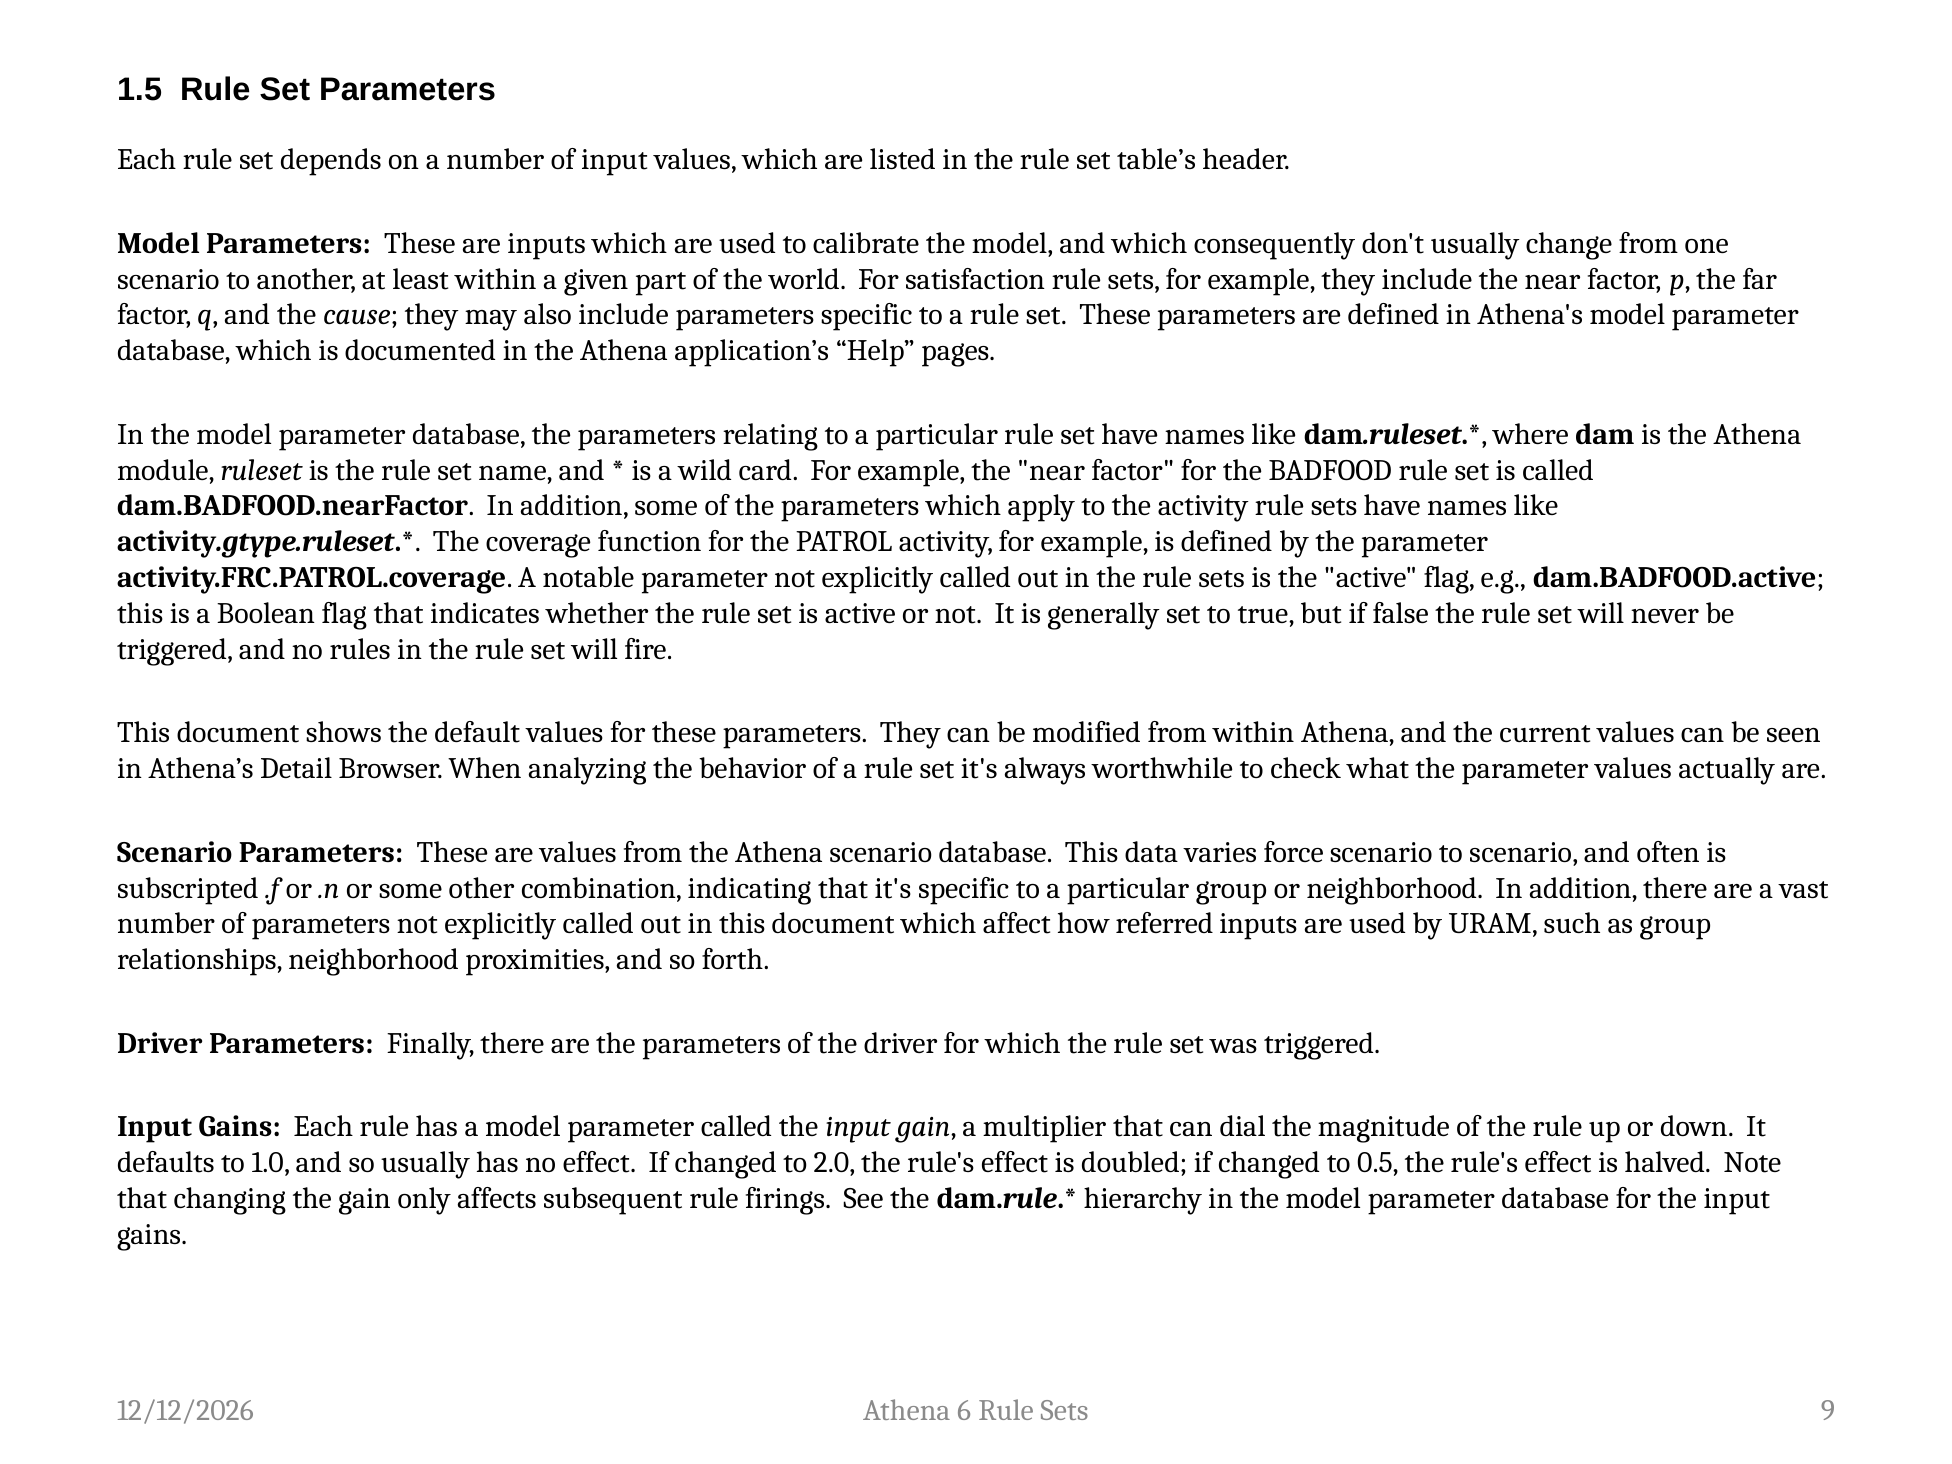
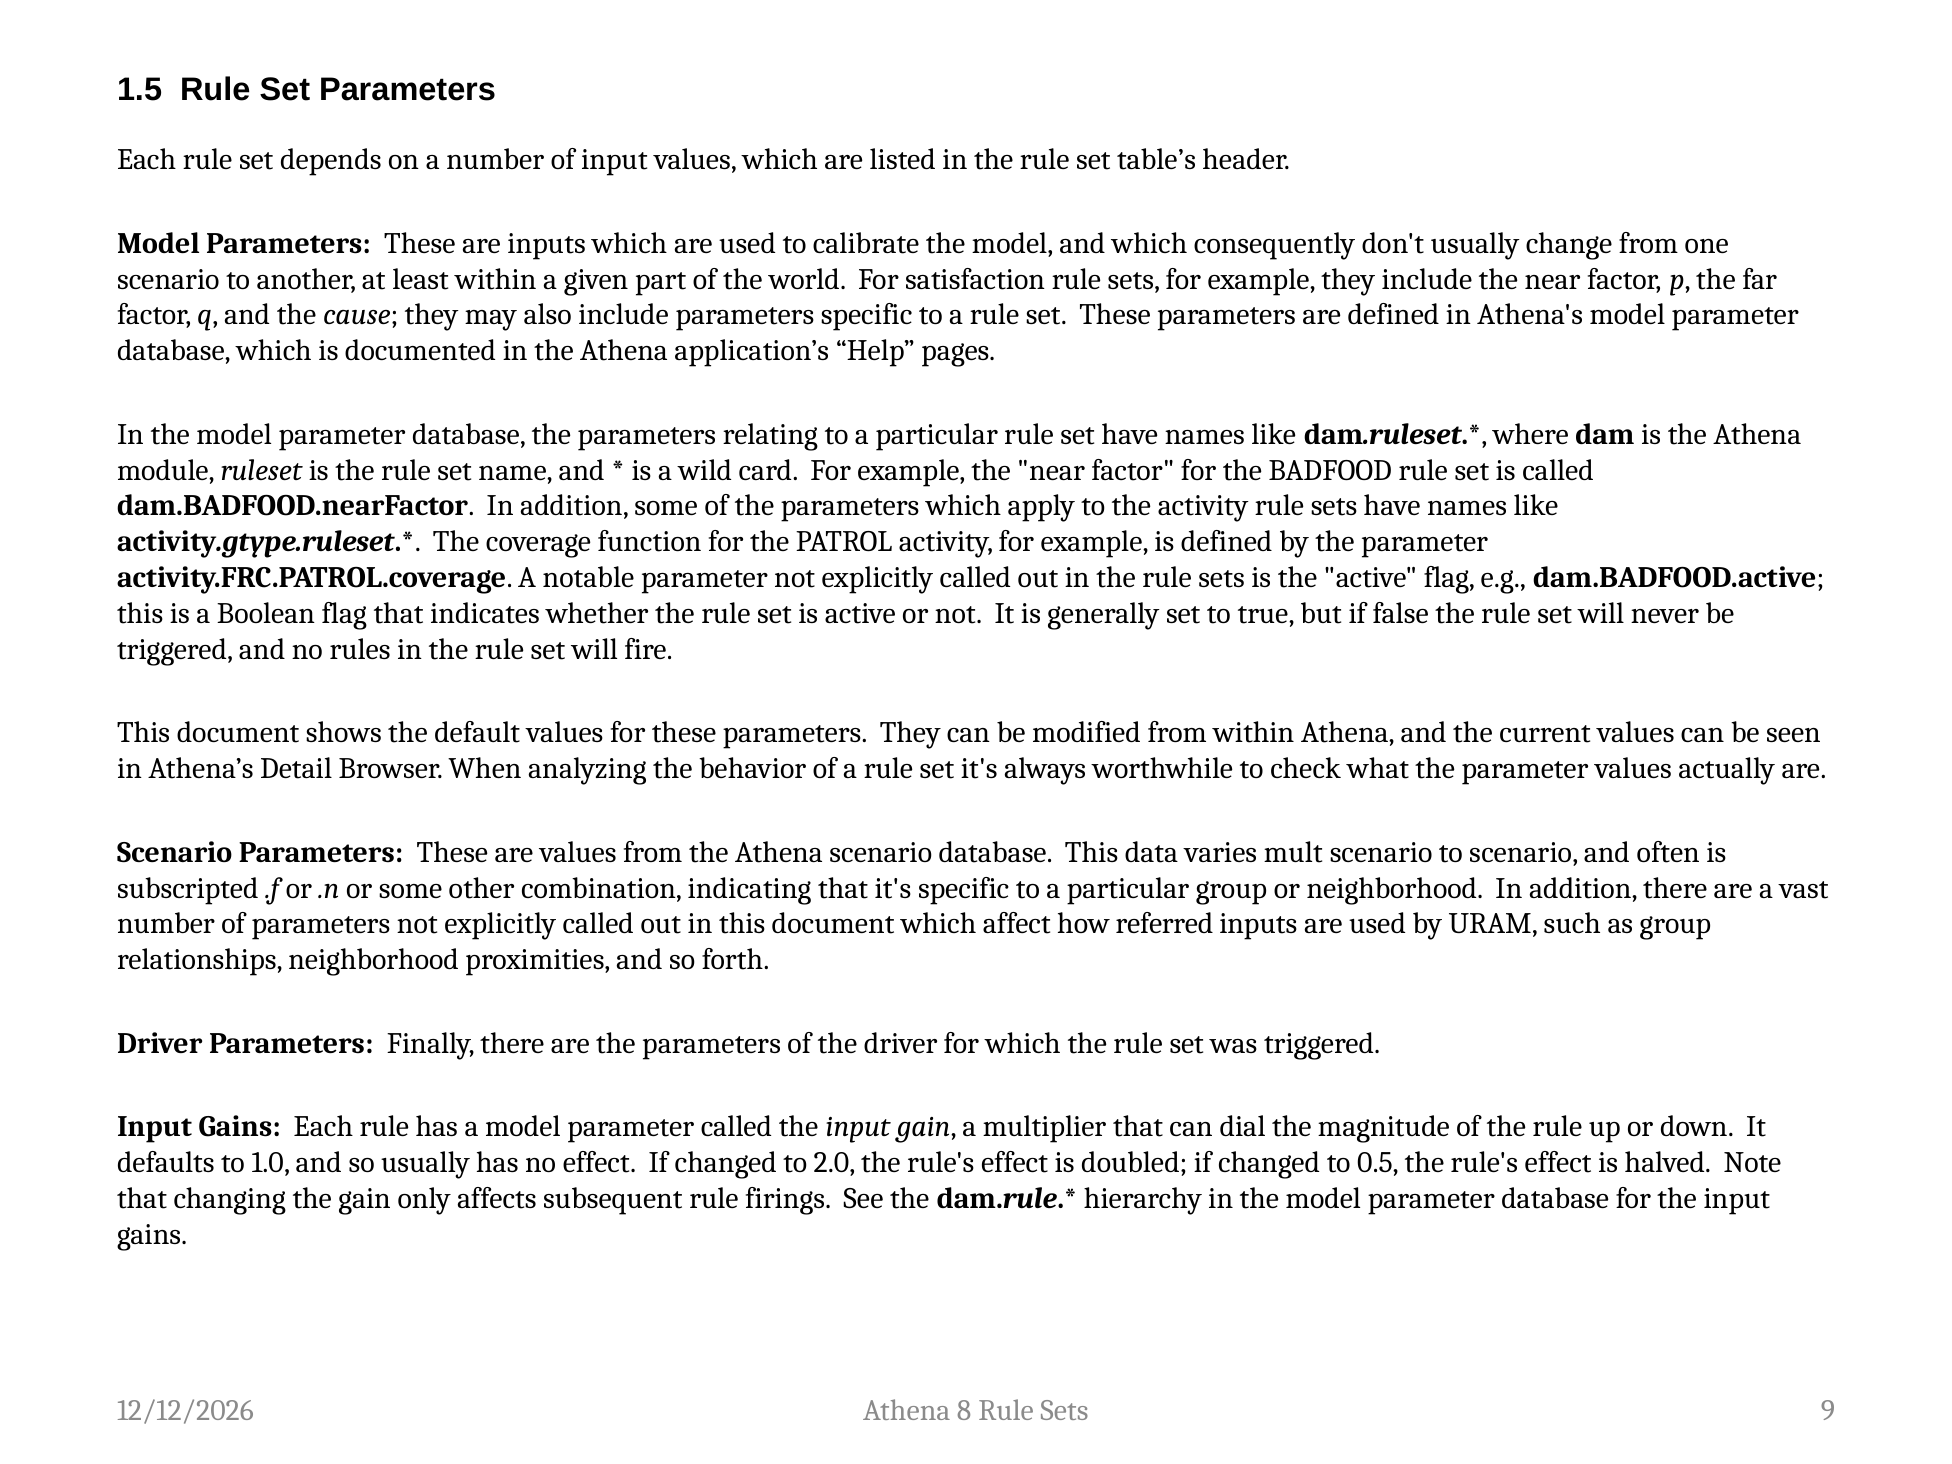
force: force -> mult
6: 6 -> 8
